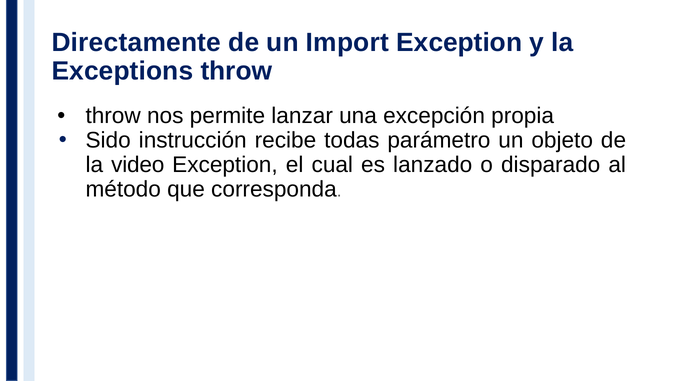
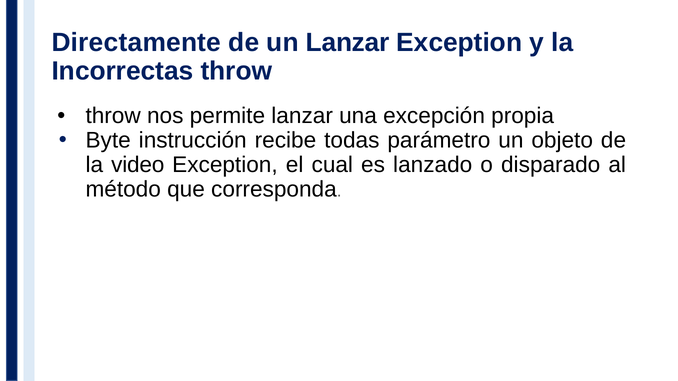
un Import: Import -> Lanzar
Exceptions: Exceptions -> Incorrectas
Sido: Sido -> Byte
